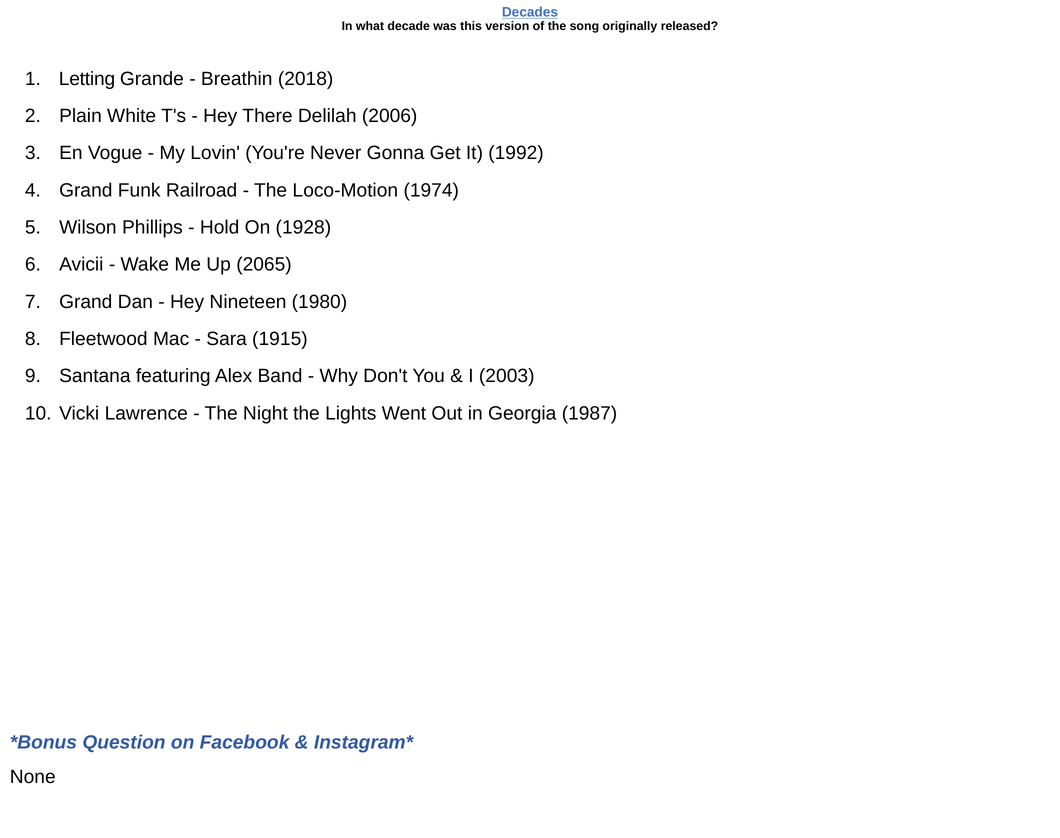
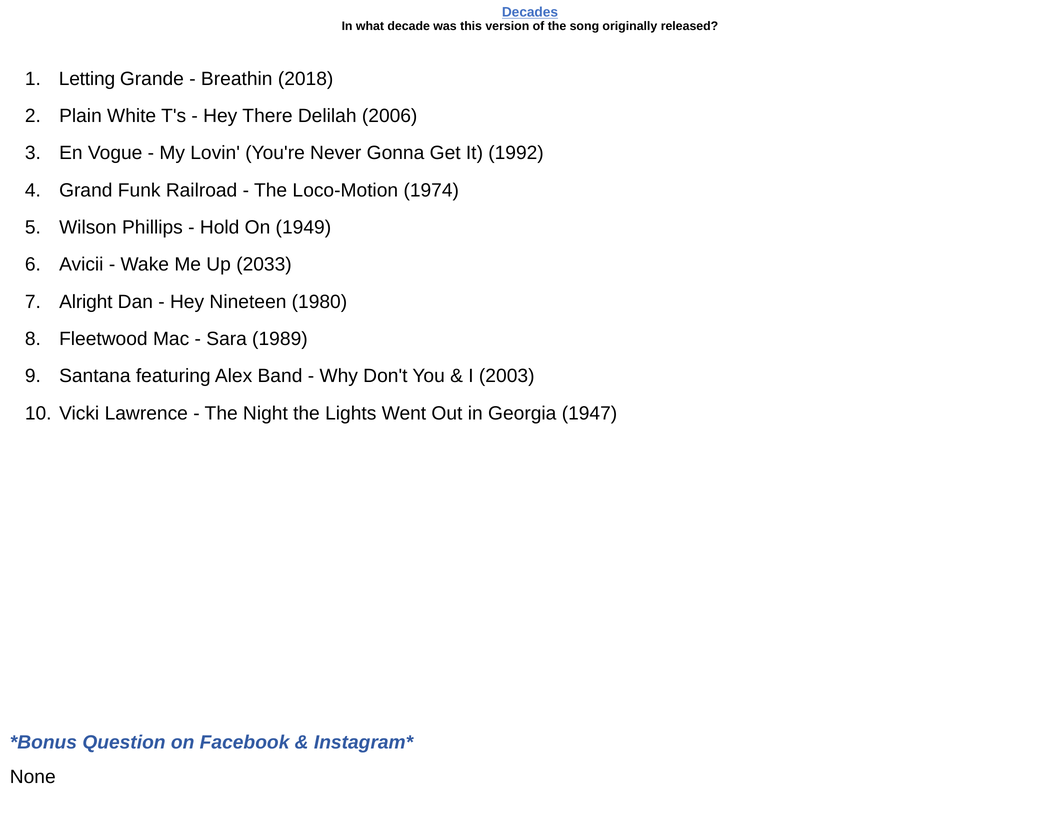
1928: 1928 -> 1949
2065: 2065 -> 2033
Grand at (86, 302): Grand -> Alright
1915: 1915 -> 1989
1987: 1987 -> 1947
